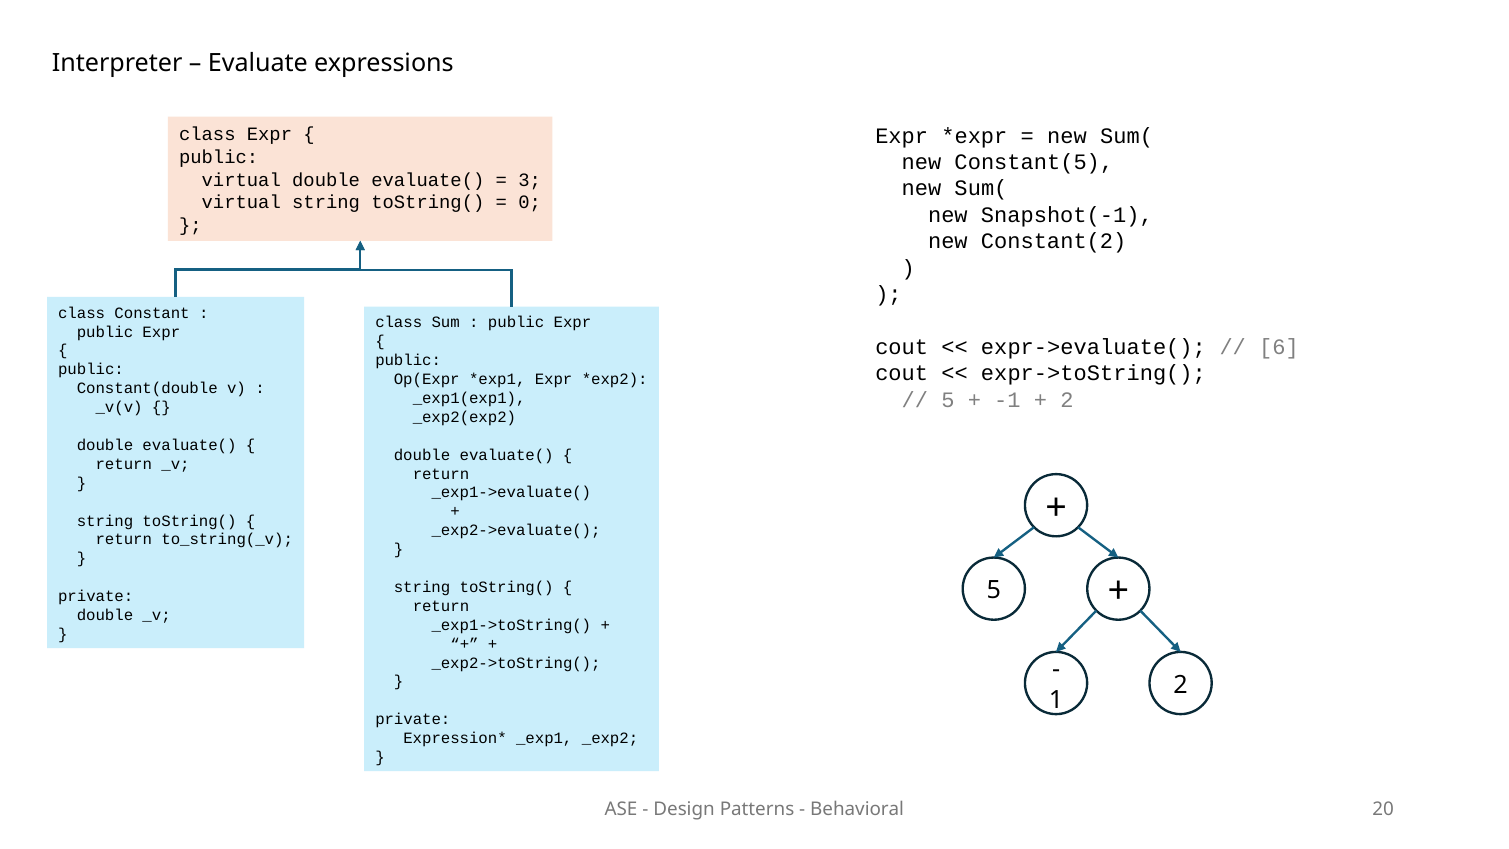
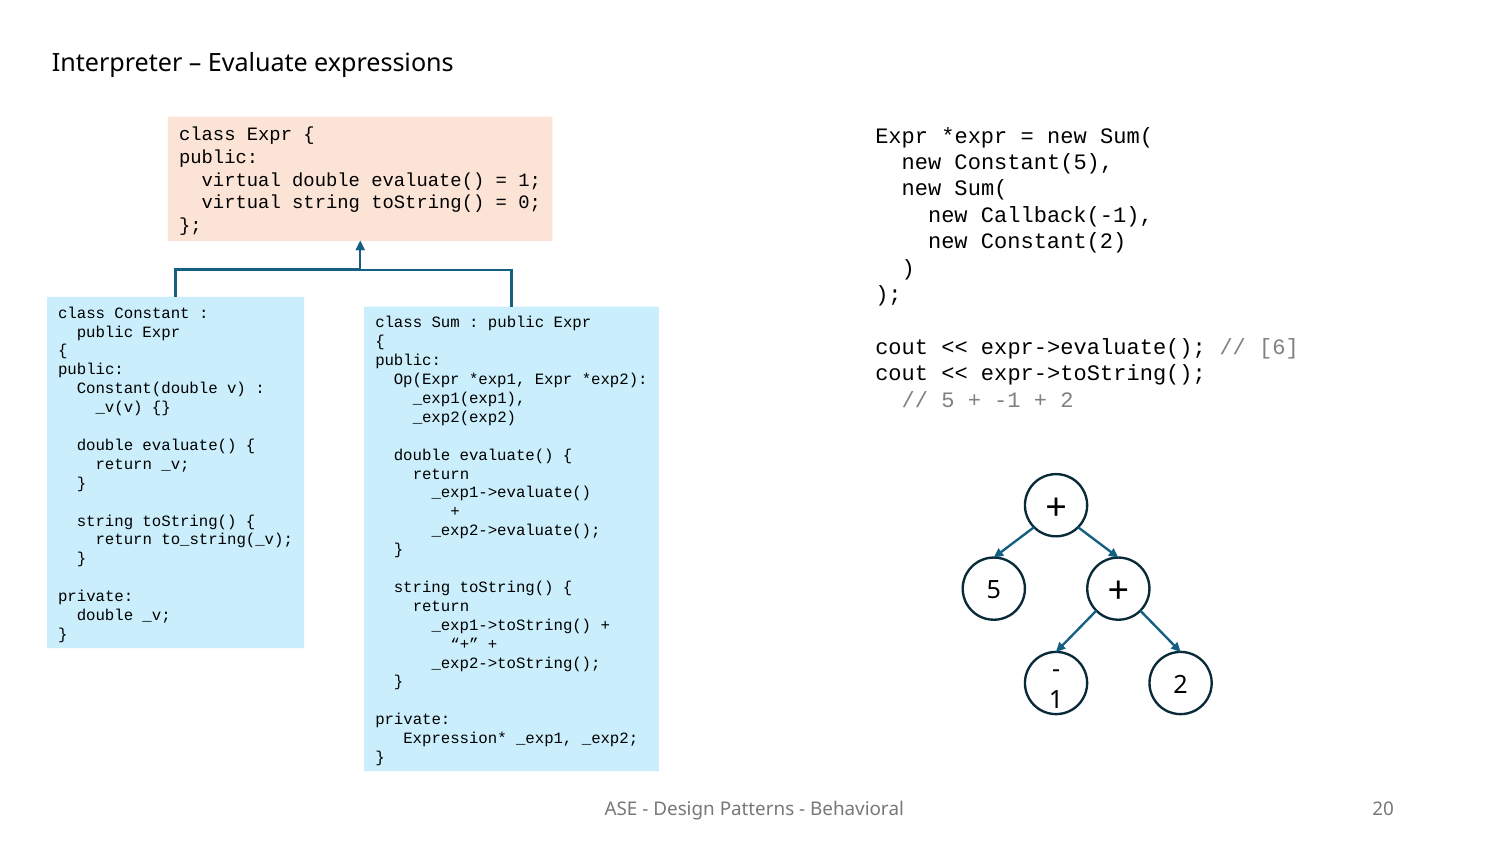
3 at (530, 180): 3 -> 1
Snapshot(-1: Snapshot(-1 -> Callback(-1
